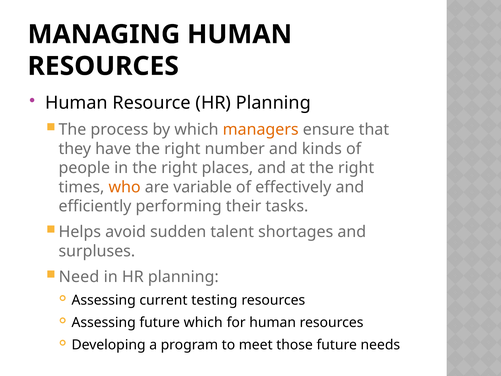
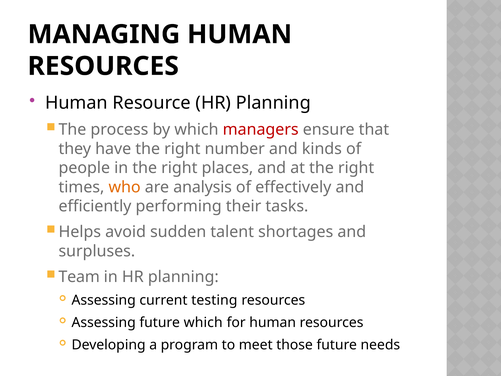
managers colour: orange -> red
variable: variable -> analysis
Need: Need -> Team
